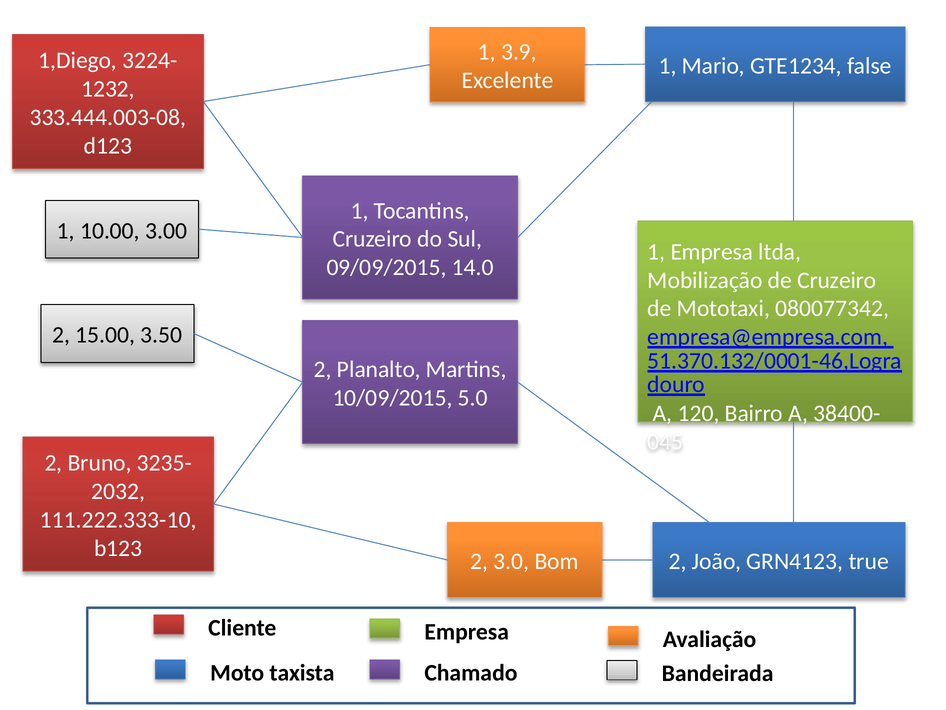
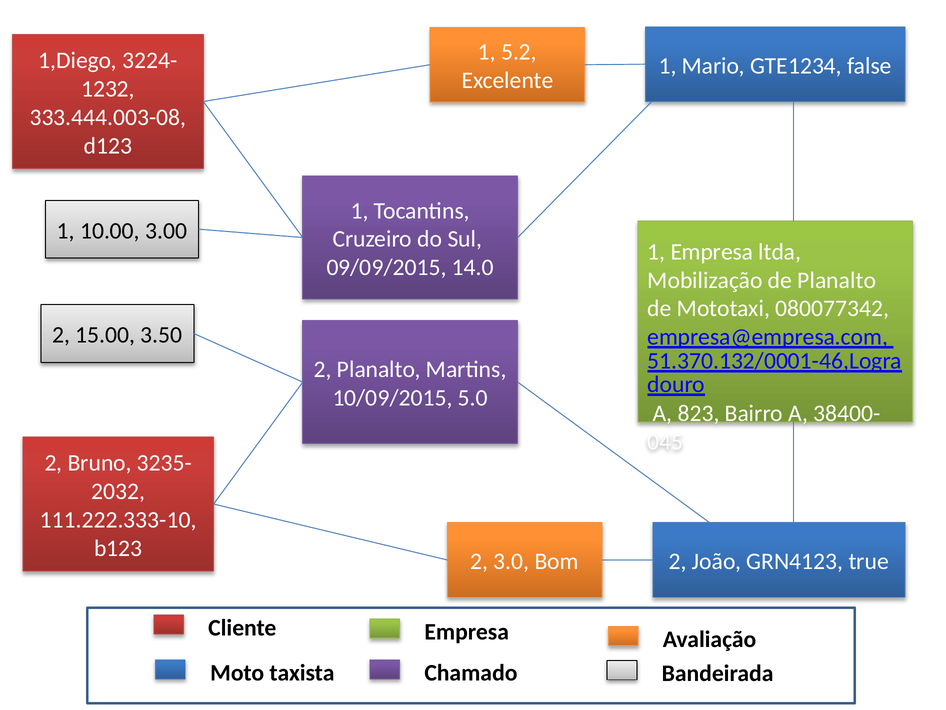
3.9: 3.9 -> 5.2
de Cruzeiro: Cruzeiro -> Planalto
120: 120 -> 823
